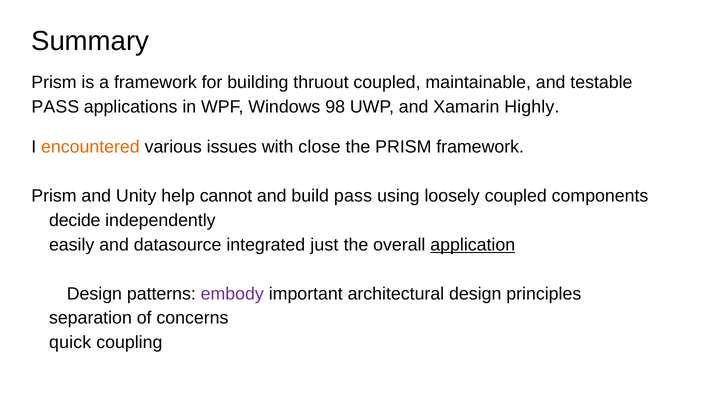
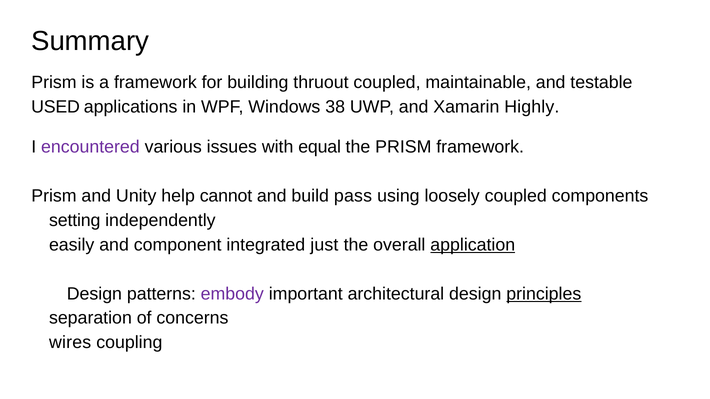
PASS at (55, 107): PASS -> USED
98: 98 -> 38
encountered colour: orange -> purple
close: close -> equal
decide: decide -> setting
datasource: datasource -> component
principles underline: none -> present
quick: quick -> wires
